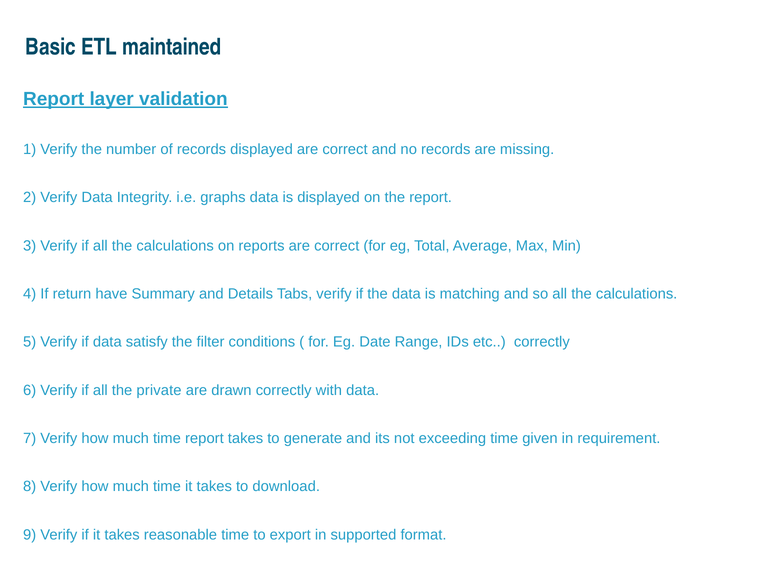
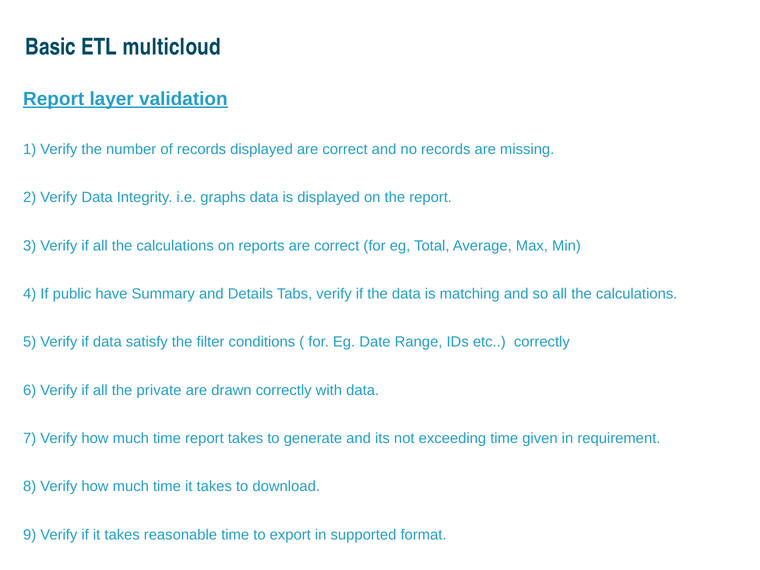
maintained: maintained -> multicloud
return: return -> public
